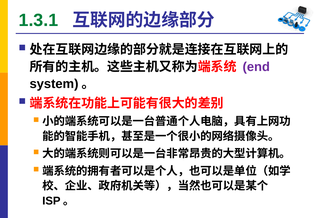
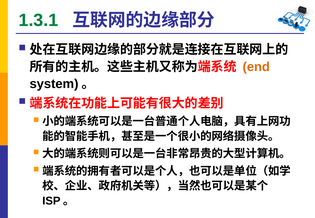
end colour: purple -> orange
